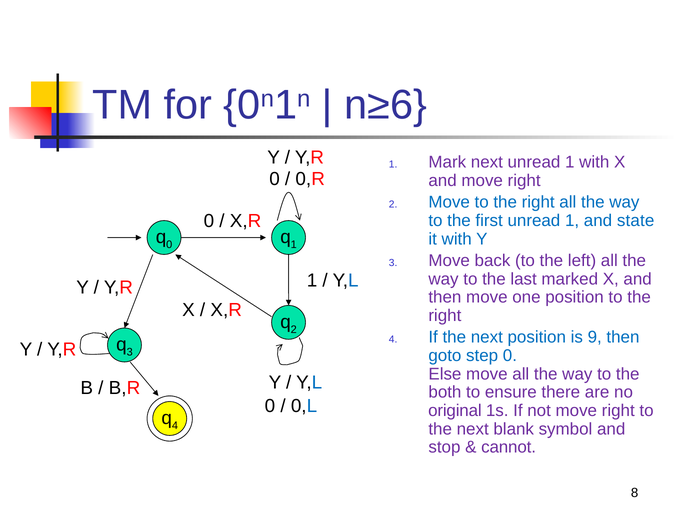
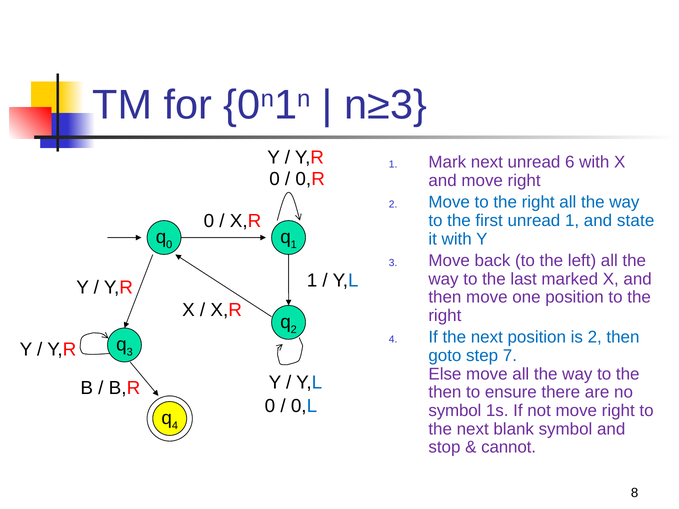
n≥6: n≥6 -> n≥3
next unread 1: 1 -> 6
is 9: 9 -> 2
step 0: 0 -> 7
both at (445, 393): both -> then
original at (455, 411): original -> symbol
